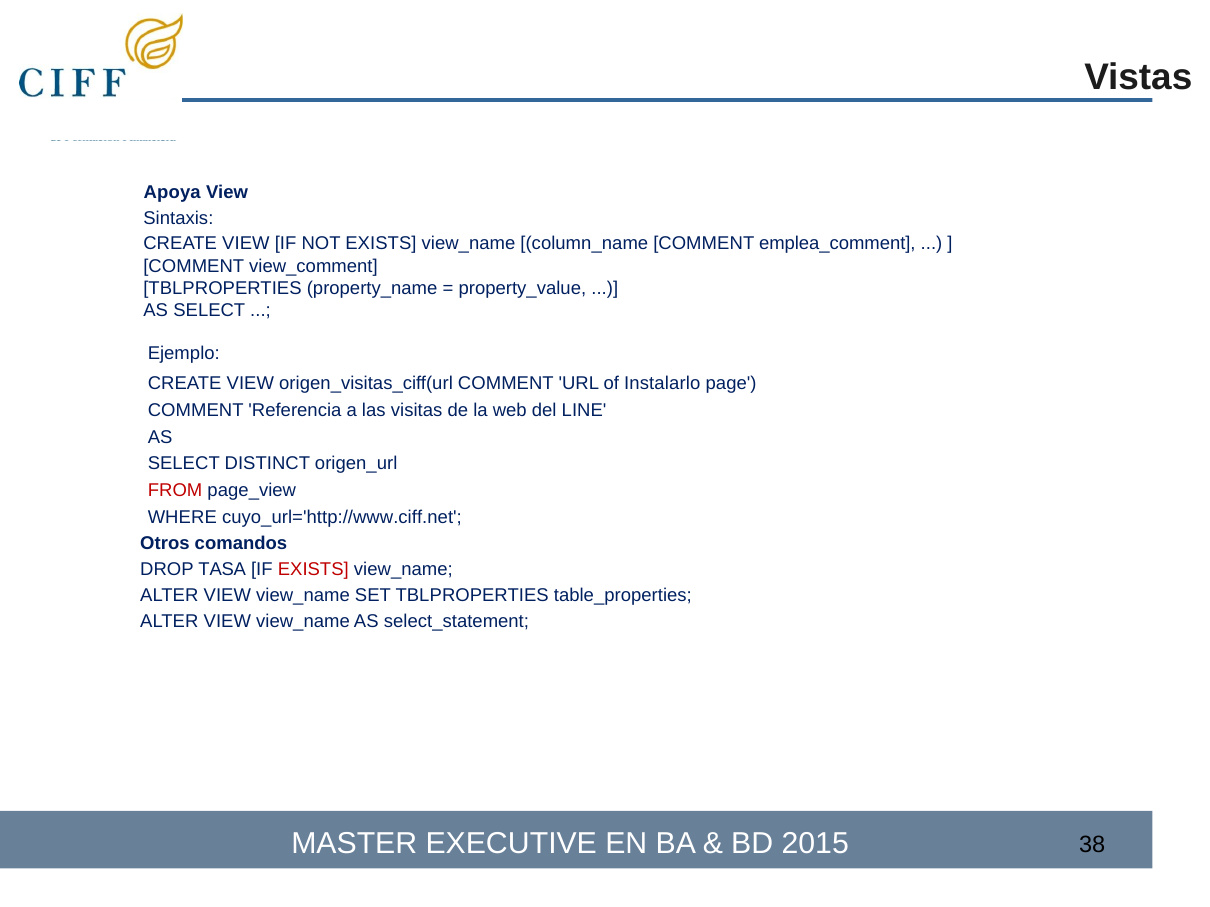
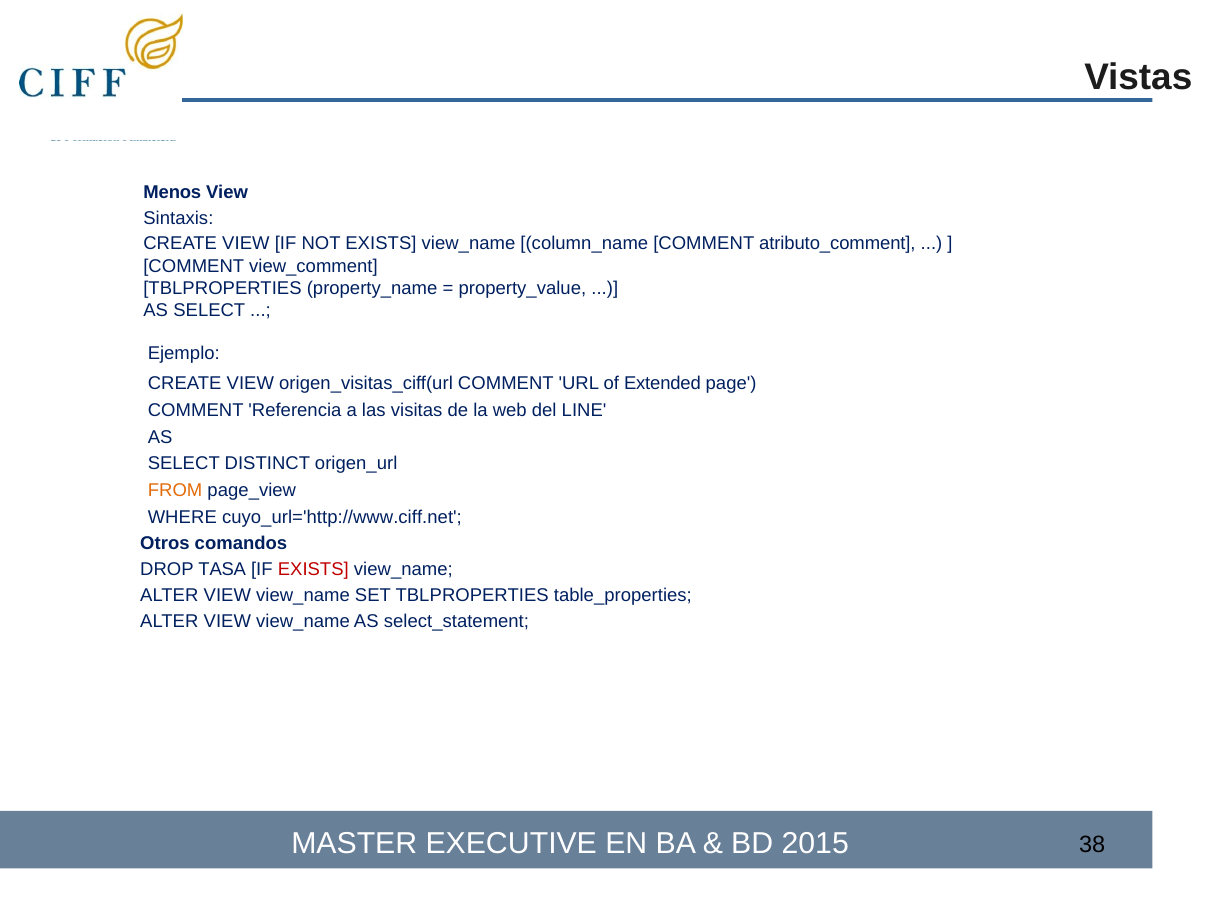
Apoya: Apoya -> Menos
emplea_comment: emplea_comment -> atributo_comment
Instalarlo: Instalarlo -> Extended
FROM colour: red -> orange
